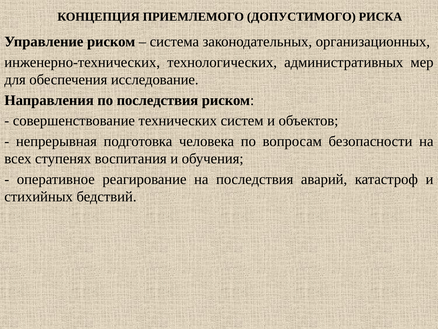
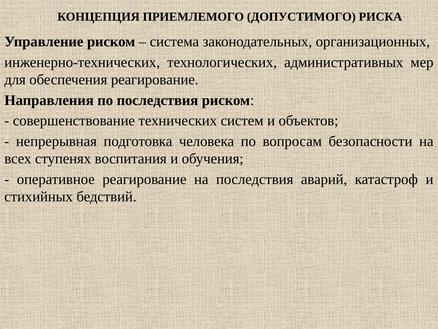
обеспечения исследование: исследование -> реагирование
